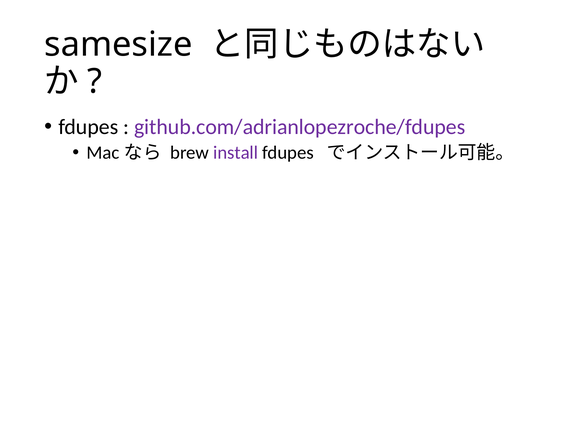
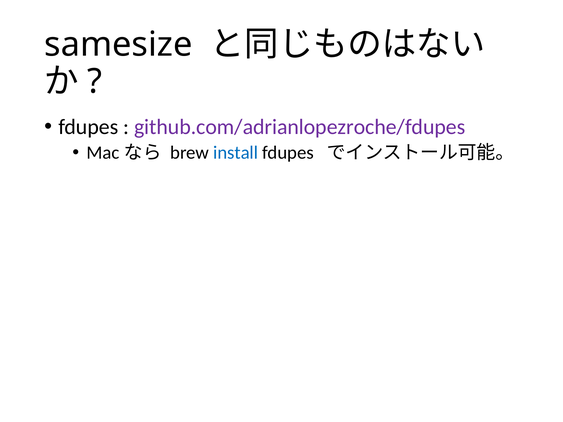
install colour: purple -> blue
